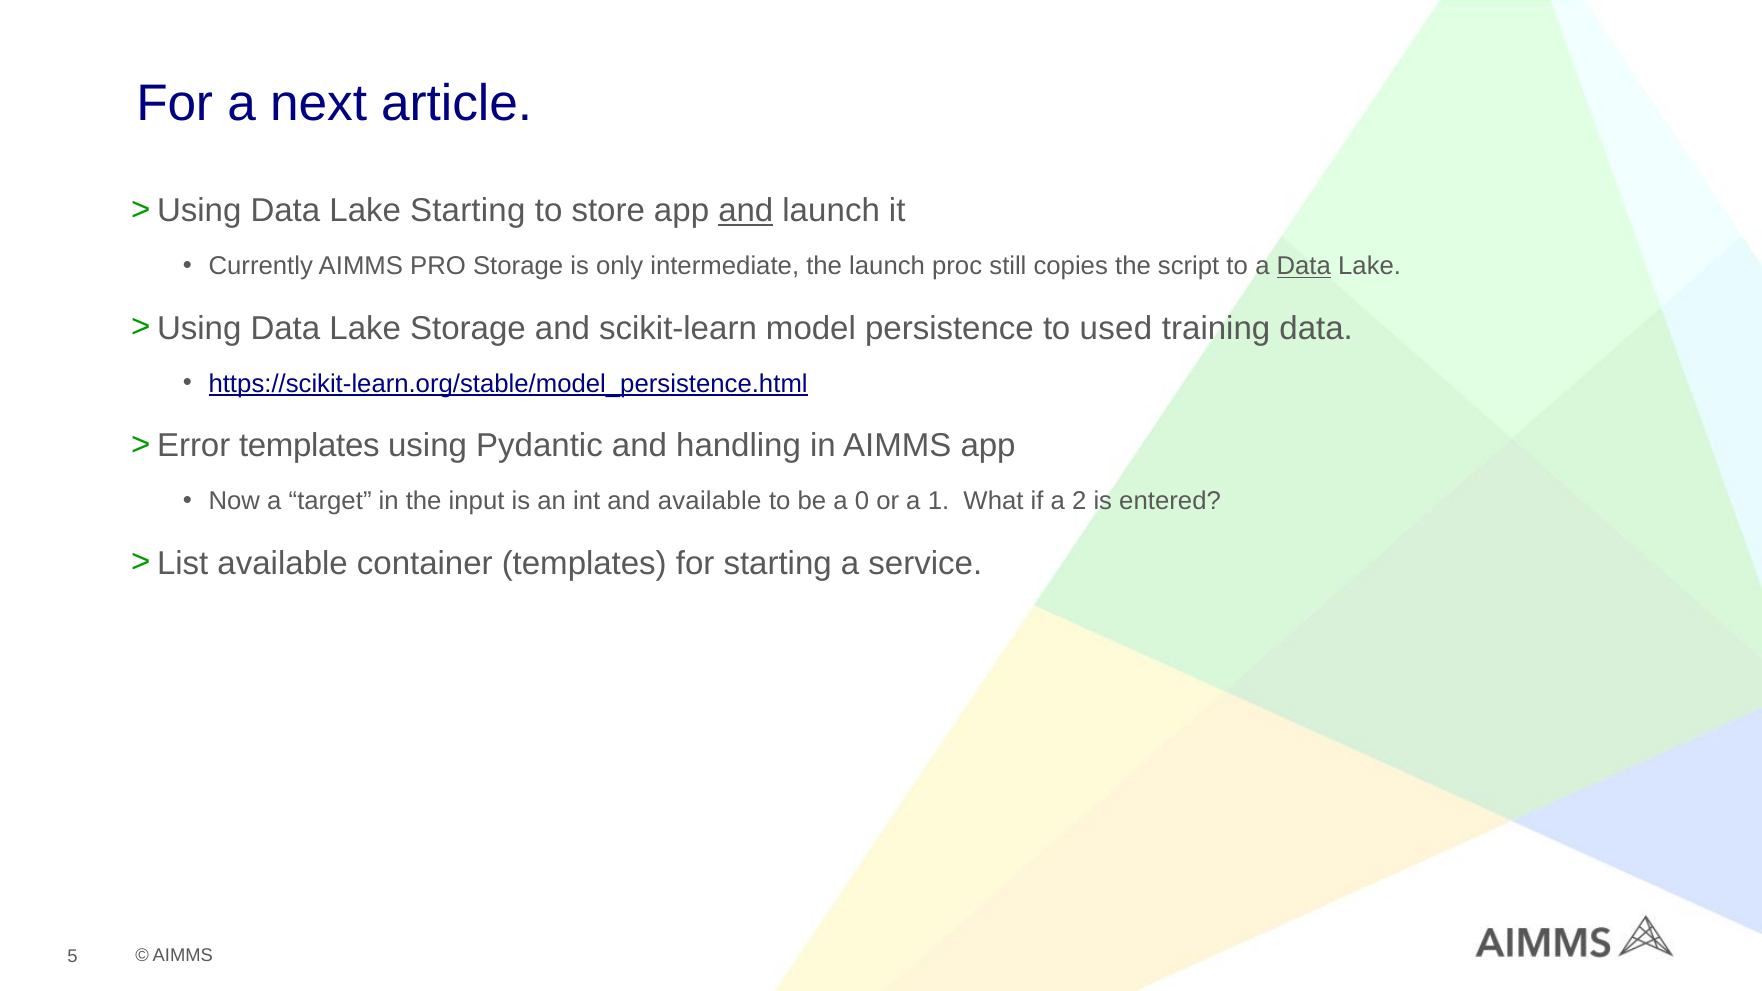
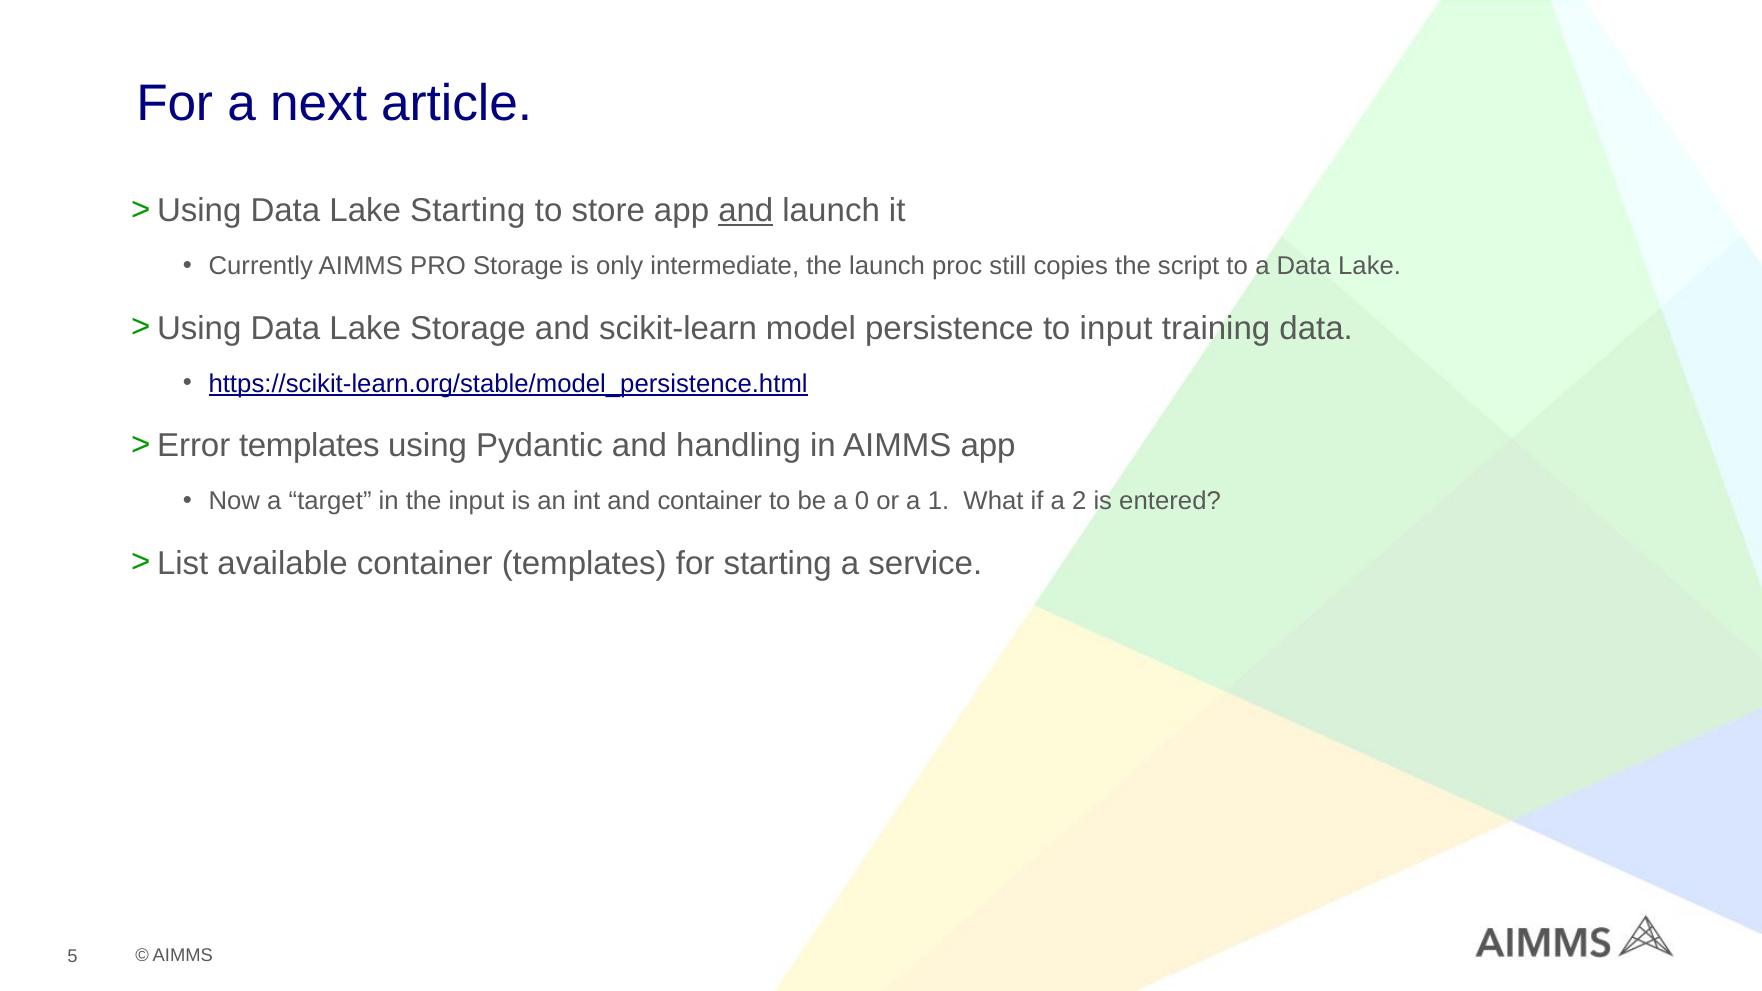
Data at (1304, 266) underline: present -> none
to used: used -> input
and available: available -> container
